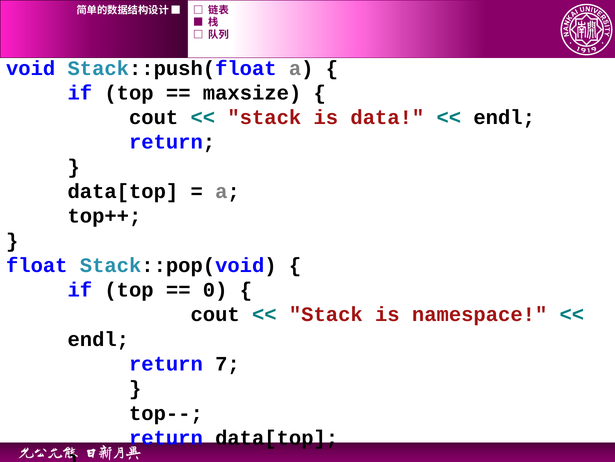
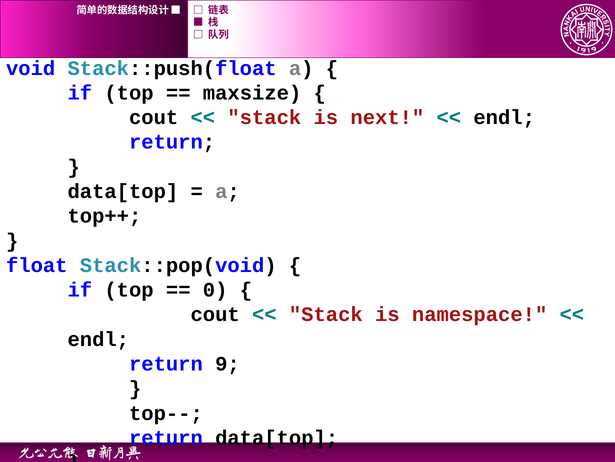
data: data -> next
7: 7 -> 9
